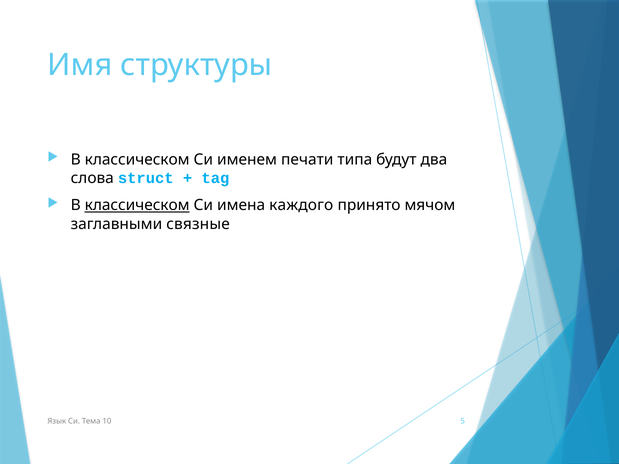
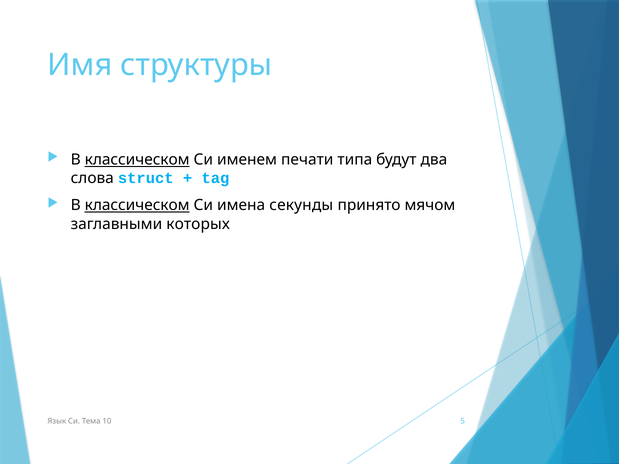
классическом at (137, 160) underline: none -> present
каждого: каждого -> секунды
связные: связные -> которых
